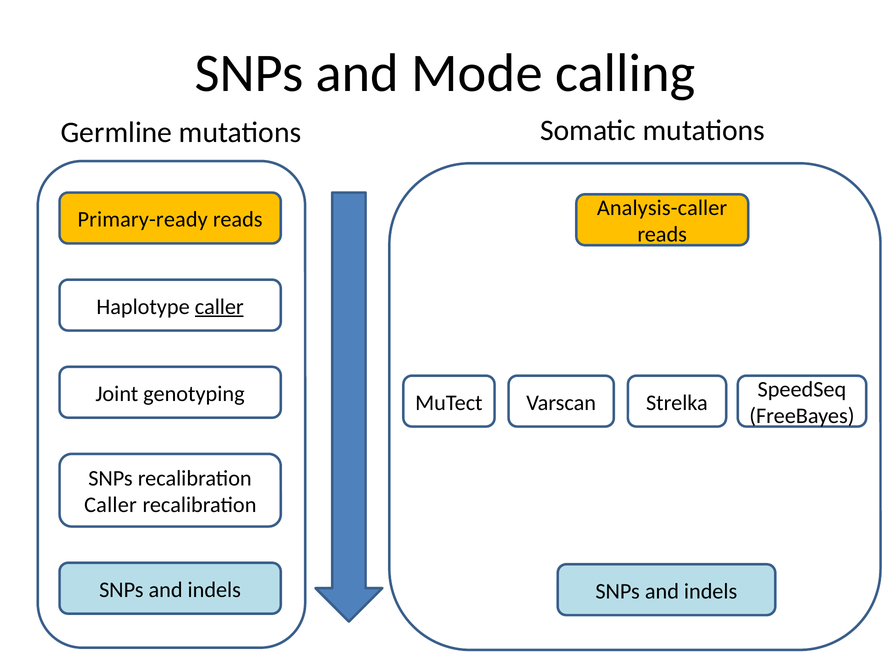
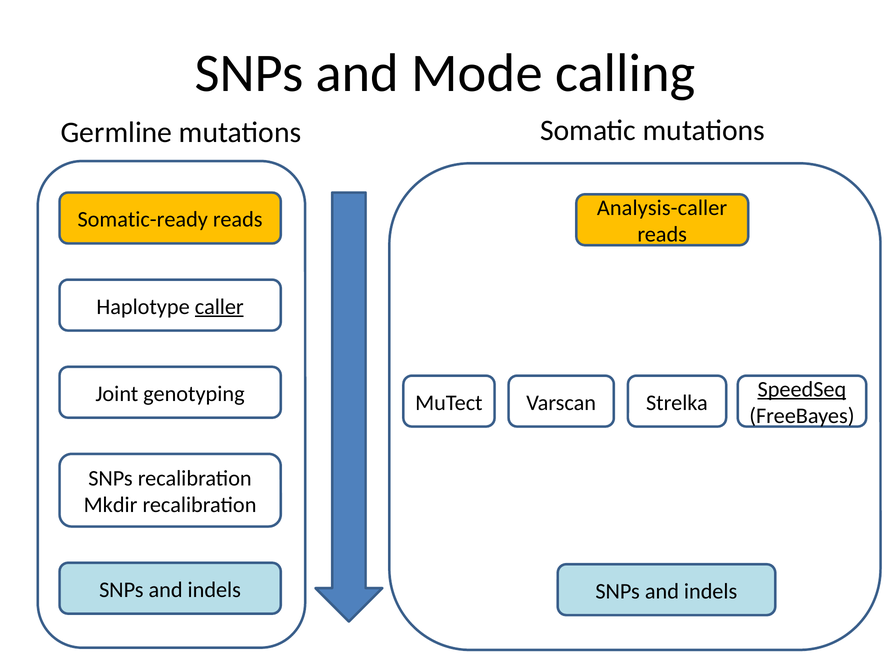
Primary-ready: Primary-ready -> Somatic-ready
SpeedSeq underline: none -> present
Caller at (110, 505): Caller -> Mkdir
